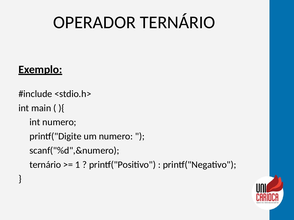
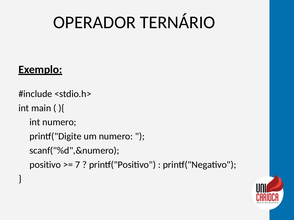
ternário at (45, 165): ternário -> positivo
1: 1 -> 7
